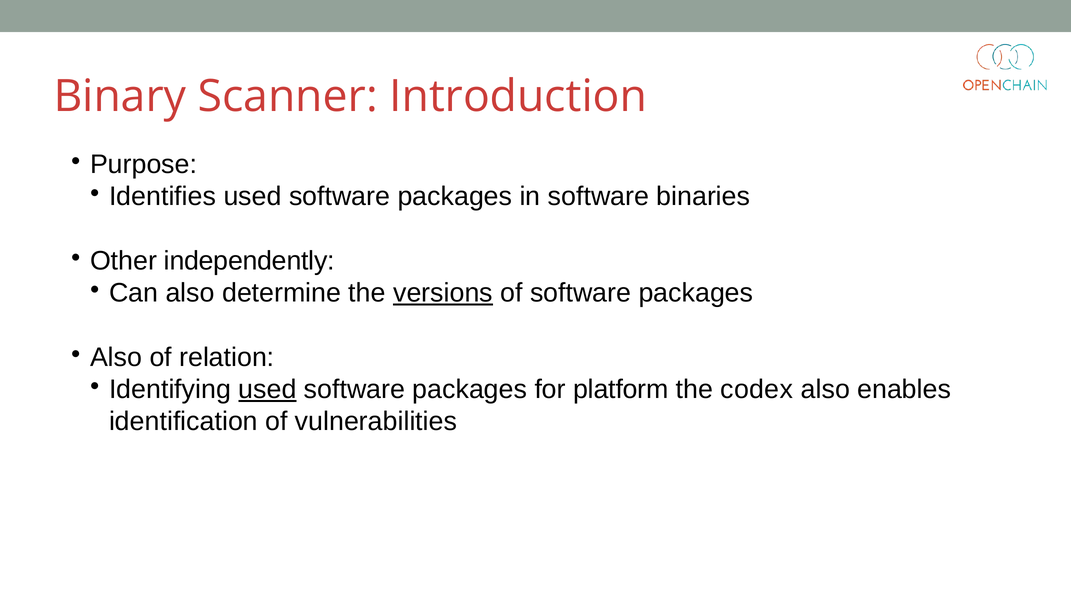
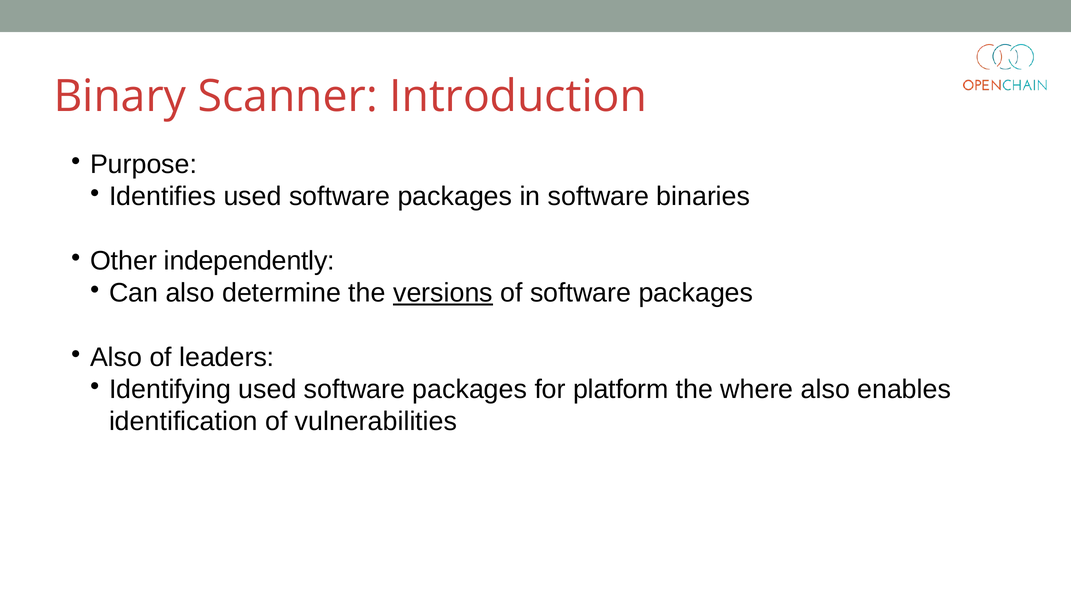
relation: relation -> leaders
used at (267, 389) underline: present -> none
codex: codex -> where
